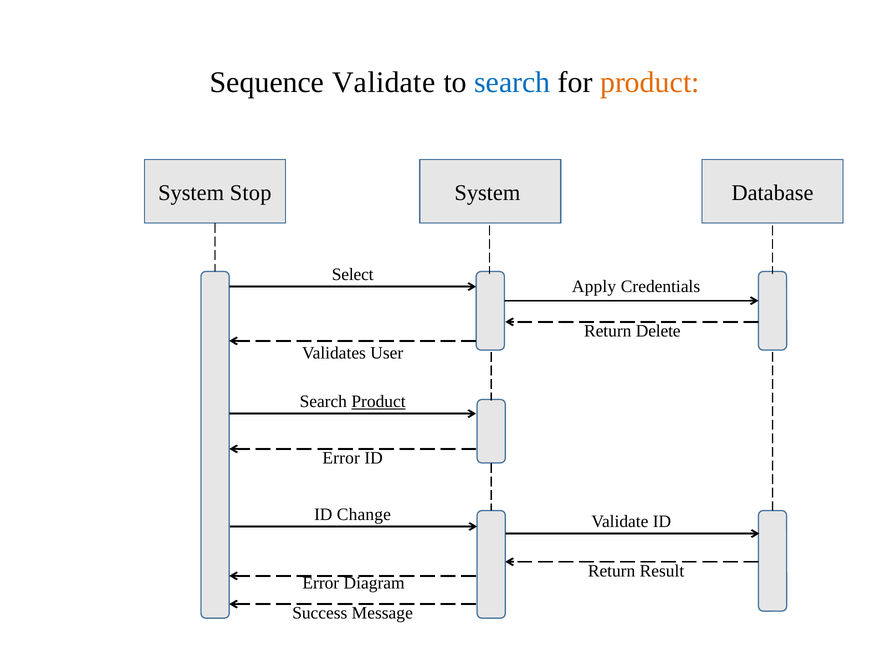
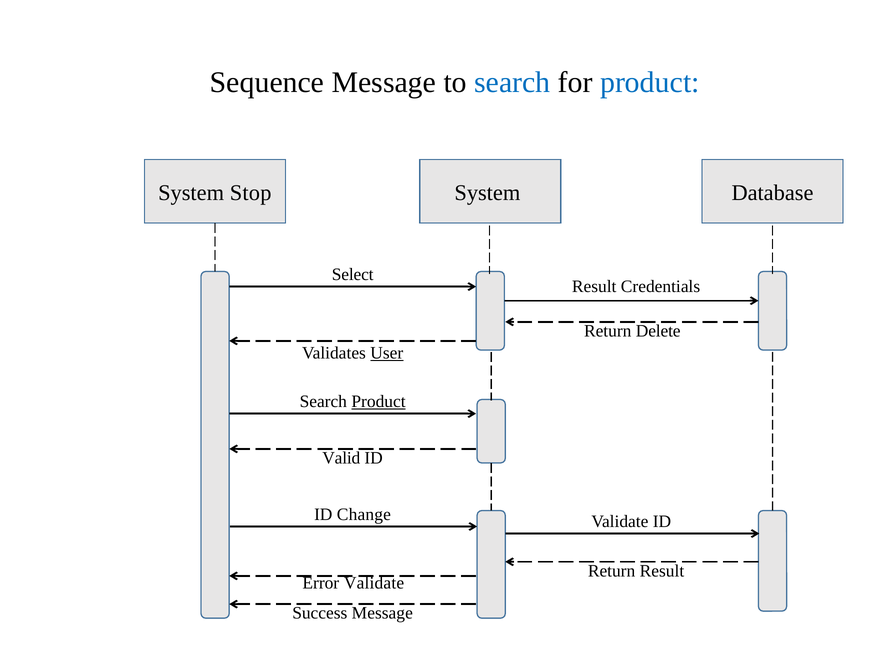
Sequence Validate: Validate -> Message
product at (650, 82) colour: orange -> blue
Apply at (594, 287): Apply -> Result
User underline: none -> present
Error at (341, 458): Error -> Valid
Error Diagram: Diagram -> Validate
